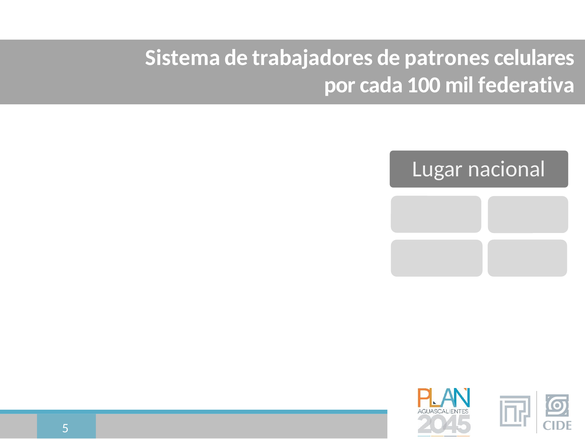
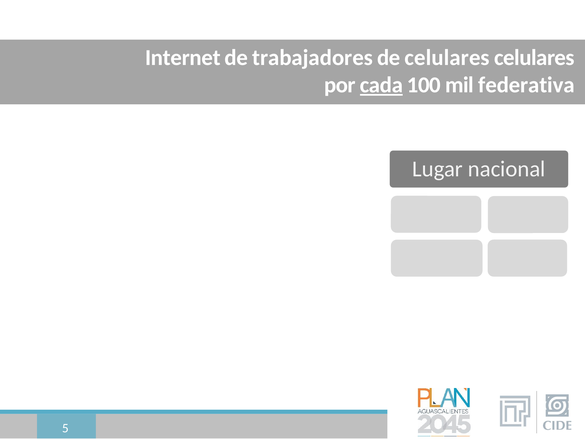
Sistema: Sistema -> Internet
de patrones: patrones -> celulares
cada underline: none -> present
